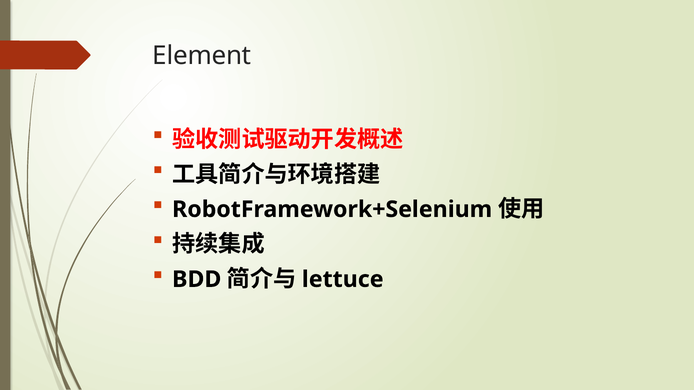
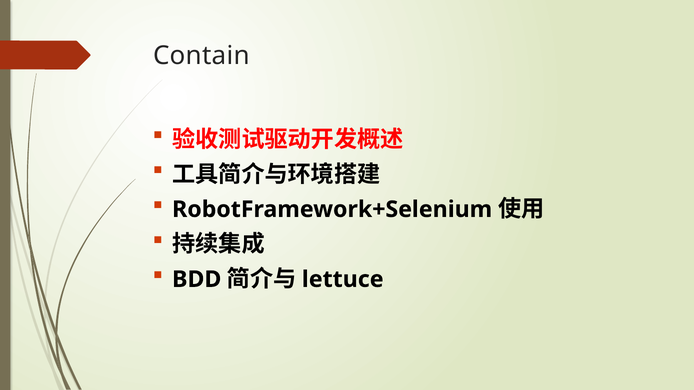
Element: Element -> Contain
